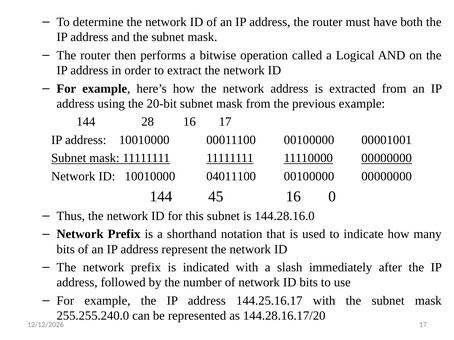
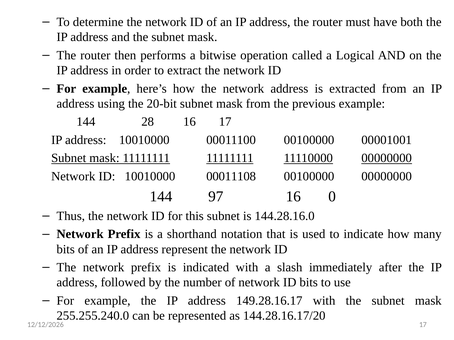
04011100: 04011100 -> 00011108
45: 45 -> 97
144.25.16.17: 144.25.16.17 -> 149.28.16.17
